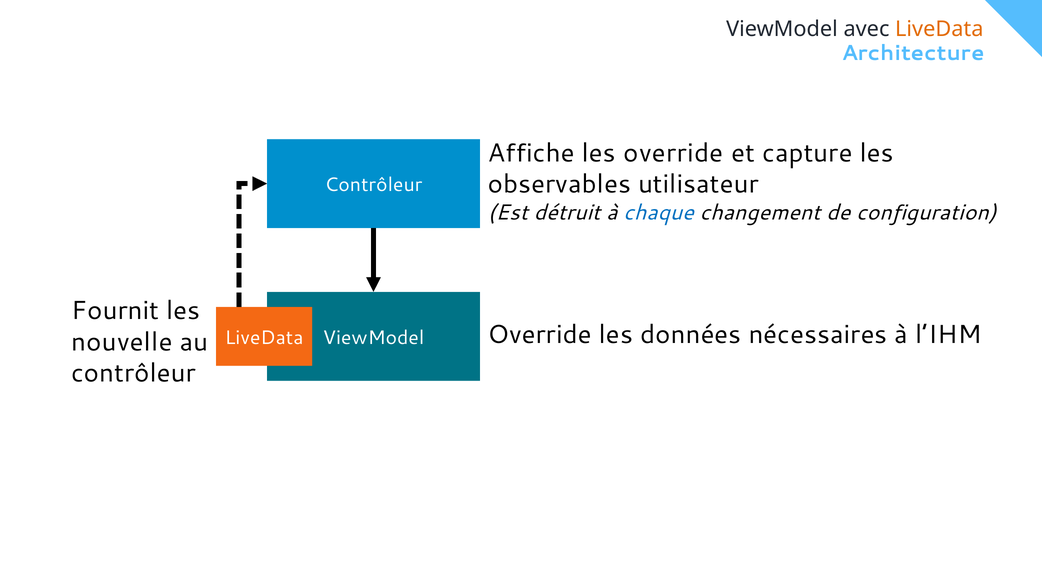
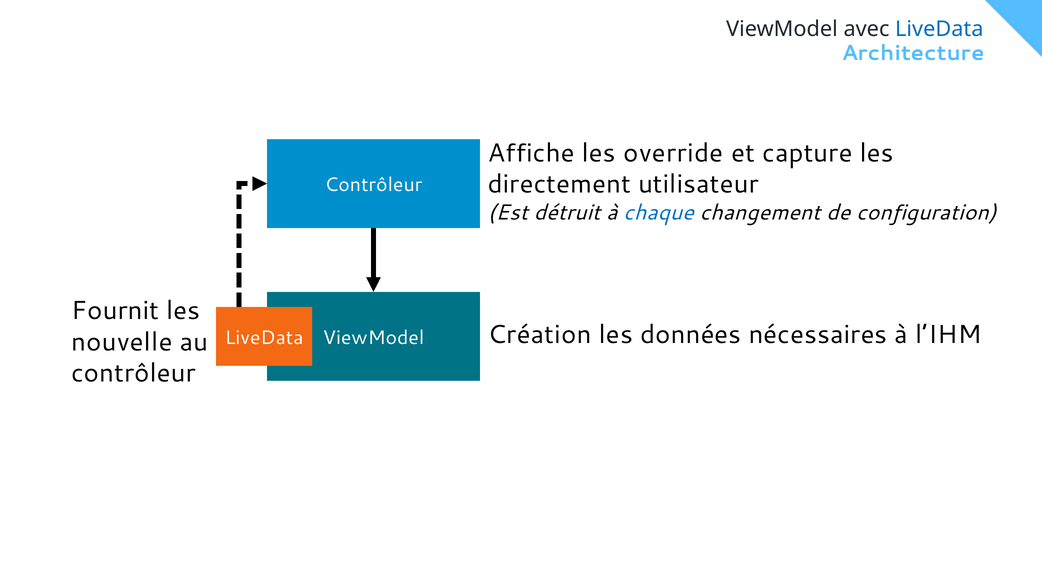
LiveData at (939, 29) colour: orange -> blue
observables: observables -> directement
LiveData Override: Override -> Création
